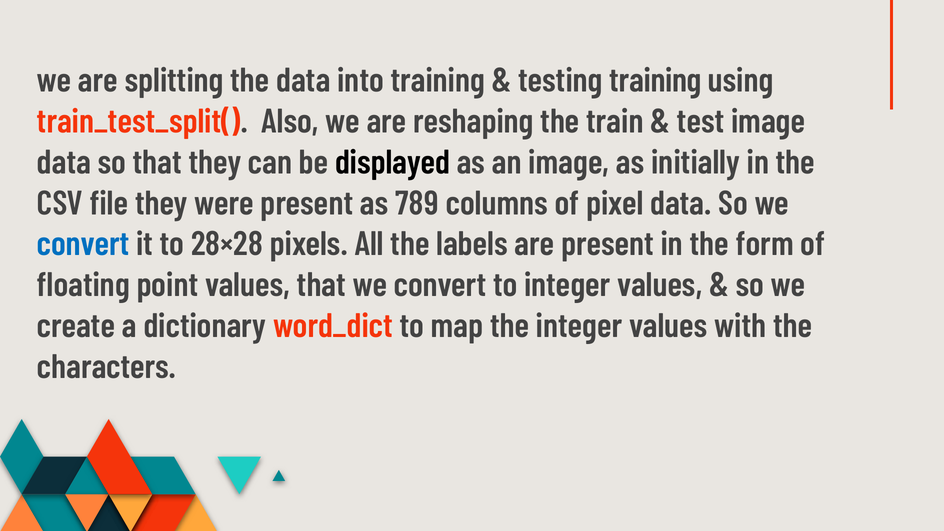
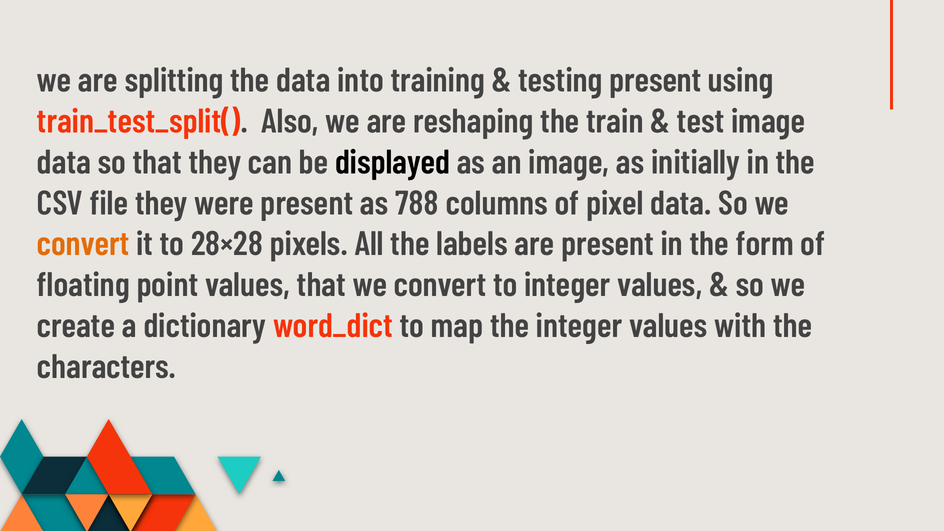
testing training: training -> present
789: 789 -> 788
convert at (83, 244) colour: blue -> orange
